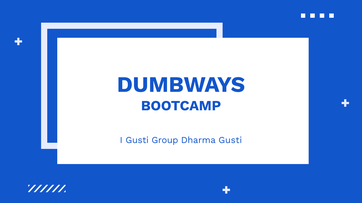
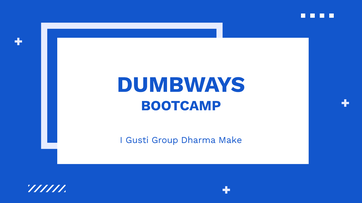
Dharma Gusti: Gusti -> Make
